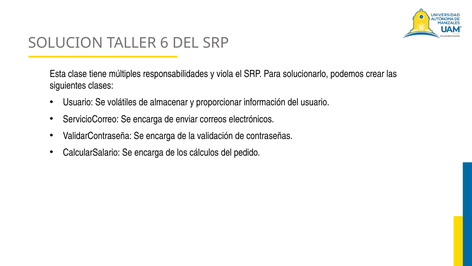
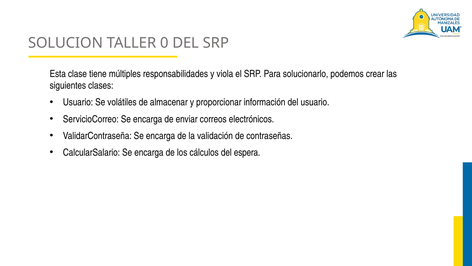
6: 6 -> 0
pedido: pedido -> espera
